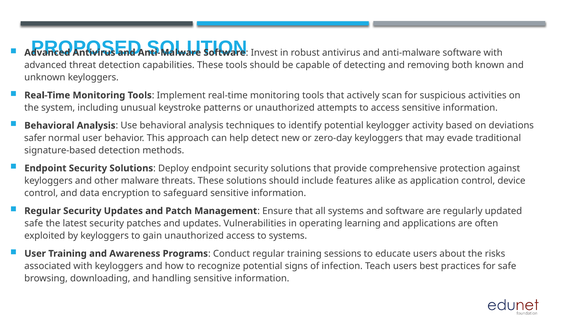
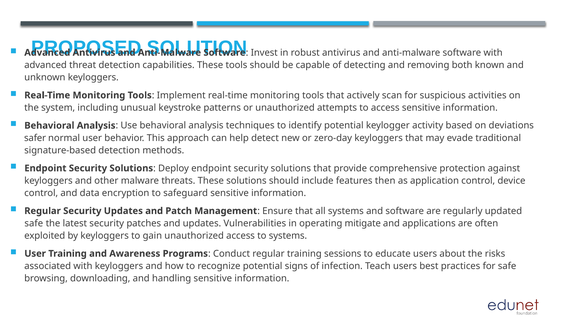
alike: alike -> then
learning: learning -> mitigate
